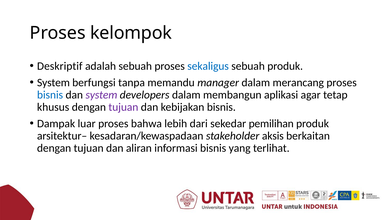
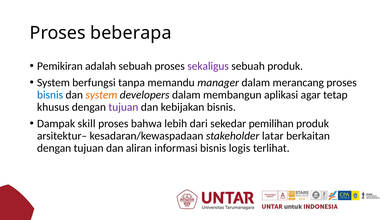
kelompok: kelompok -> beberapa
Deskriptif: Deskriptif -> Pemikiran
sekaligus colour: blue -> purple
system at (101, 95) colour: purple -> orange
luar: luar -> skill
aksis: aksis -> latar
yang: yang -> logis
